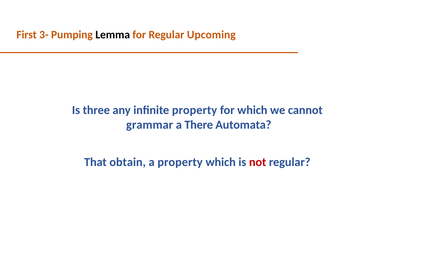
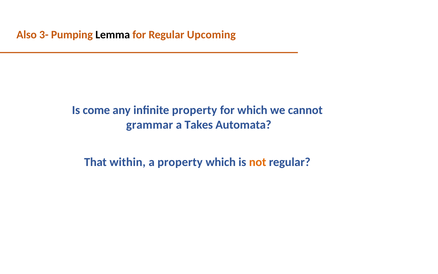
First: First -> Also
three: three -> come
There: There -> Takes
obtain: obtain -> within
not colour: red -> orange
